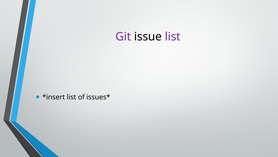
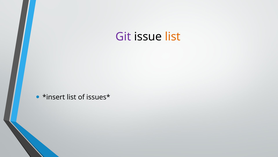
list at (173, 36) colour: purple -> orange
